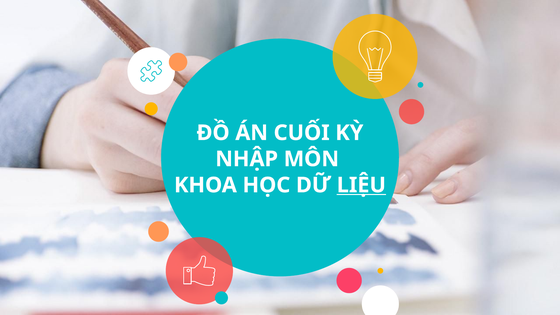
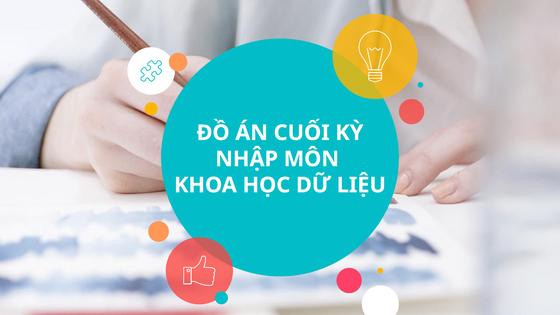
LIỆU underline: present -> none
